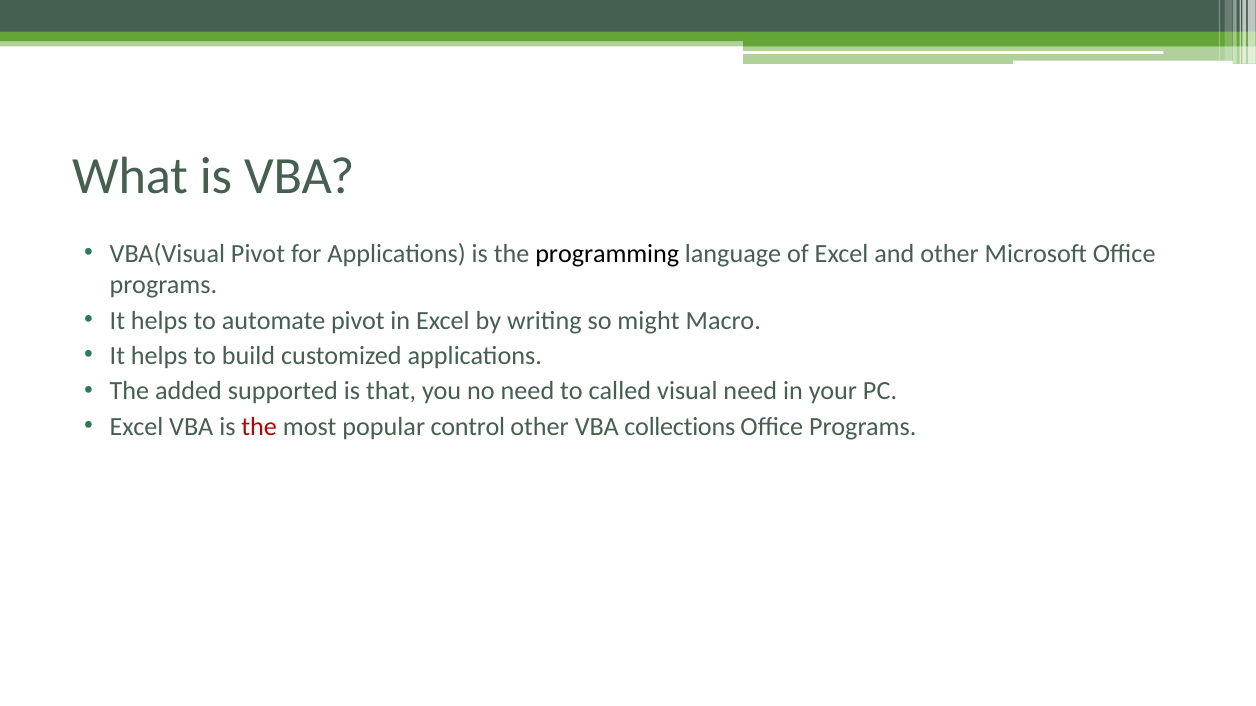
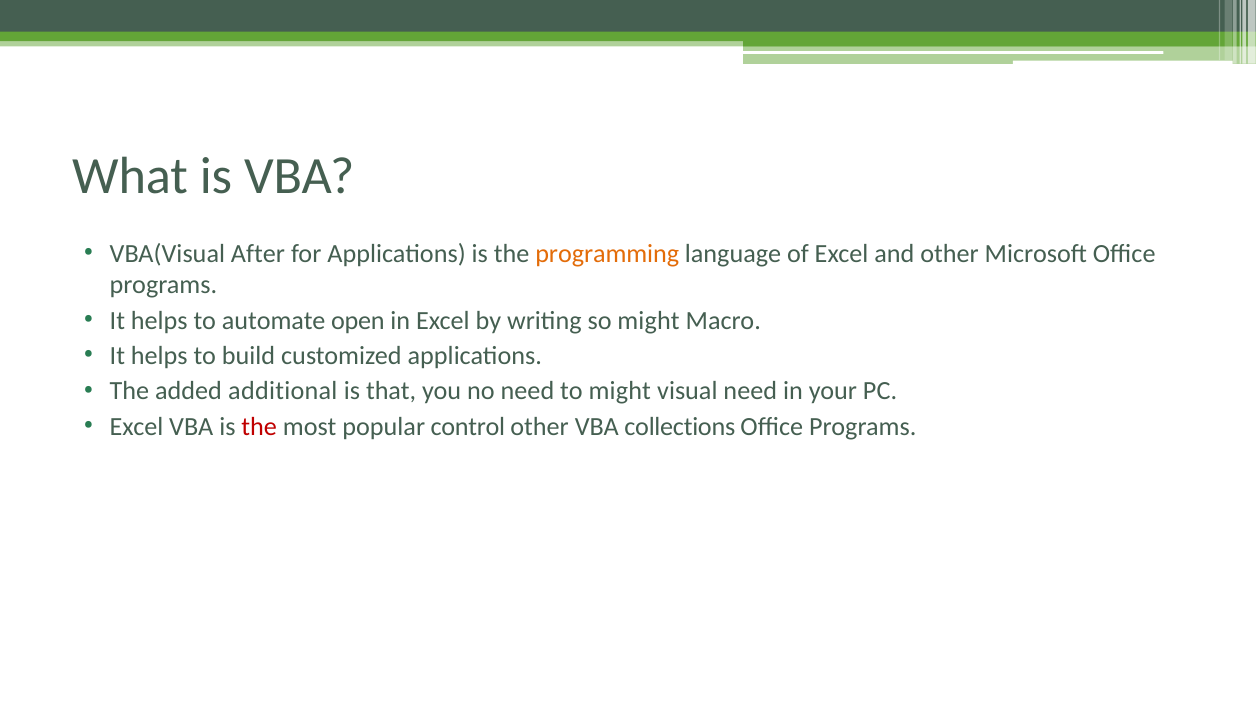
VBA(Visual Pivot: Pivot -> After
programming colour: black -> orange
automate pivot: pivot -> open
supported: supported -> additional
to called: called -> might
